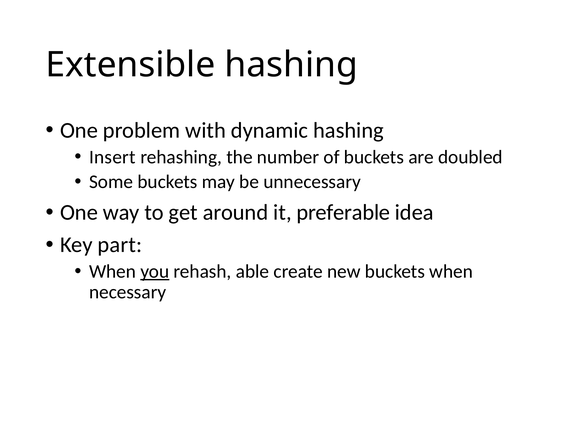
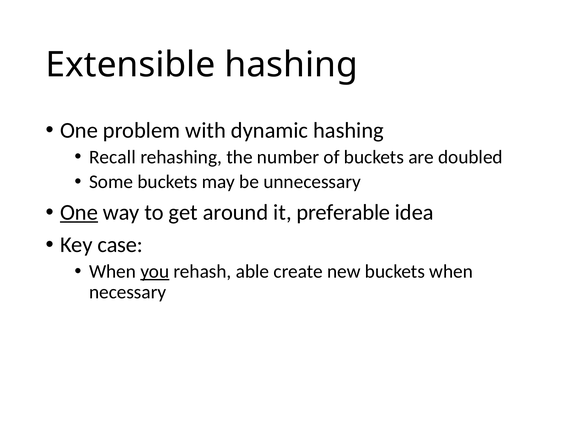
Insert: Insert -> Recall
One at (79, 213) underline: none -> present
part: part -> case
